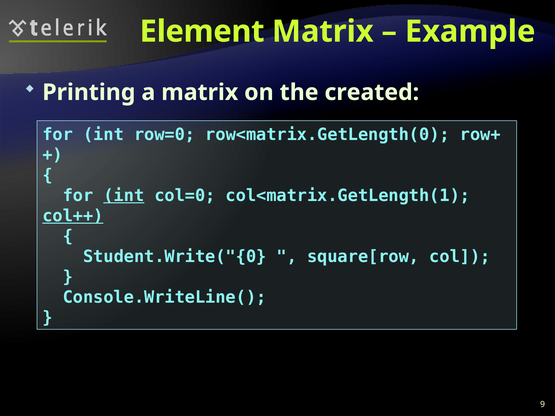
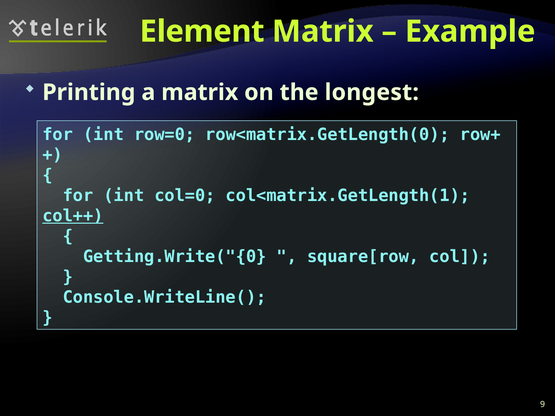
created: created -> longest
int at (124, 196) underline: present -> none
Student.Write("{0: Student.Write("{0 -> Getting.Write("{0
